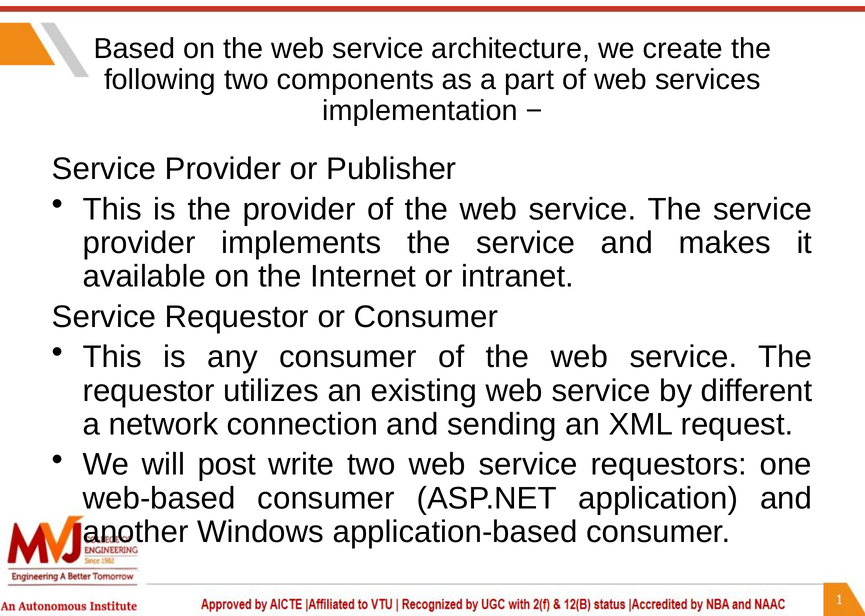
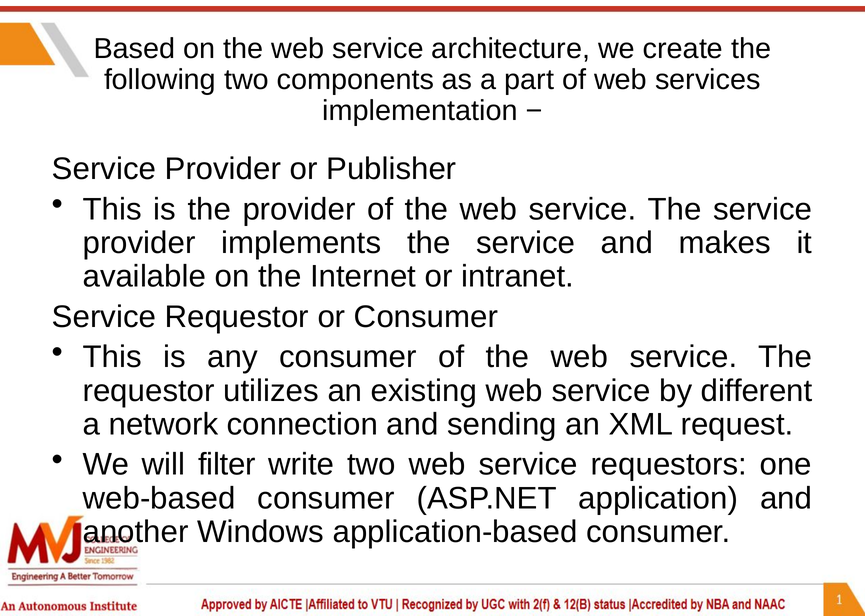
post: post -> filter
